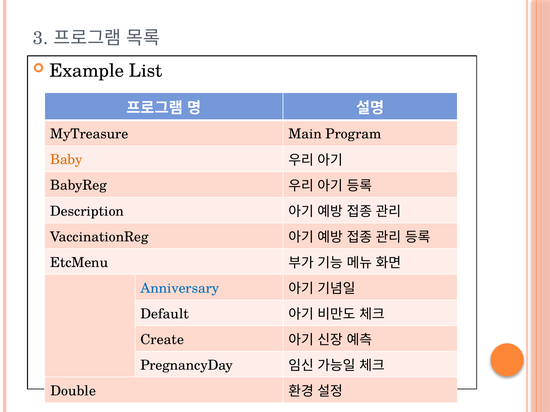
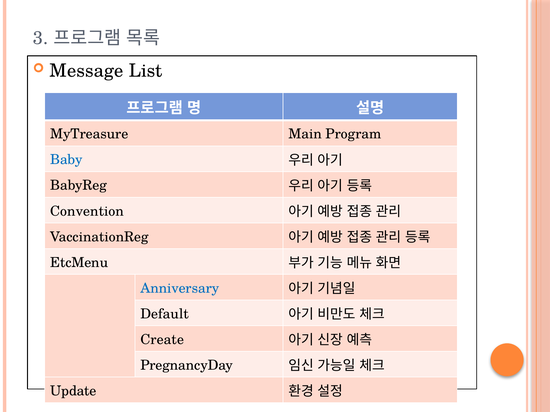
Example: Example -> Message
Baby colour: orange -> blue
Description: Description -> Convention
Double: Double -> Update
